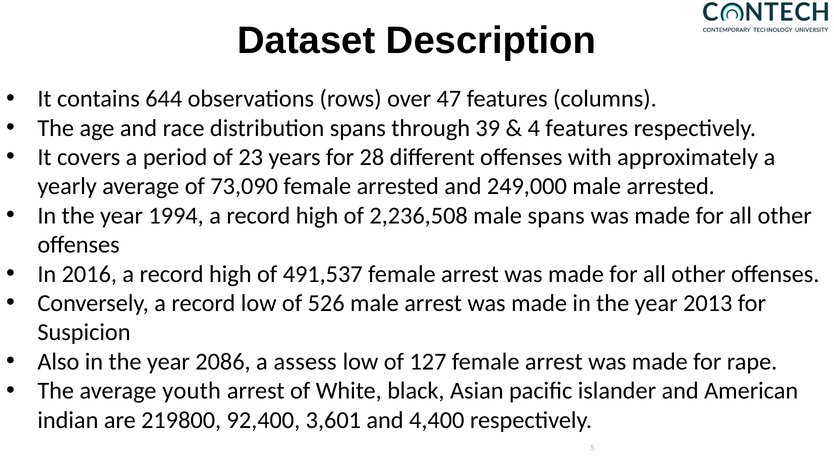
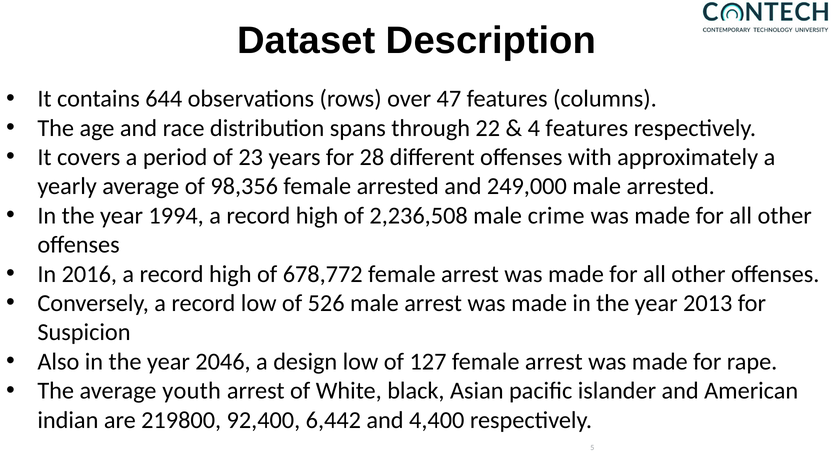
39: 39 -> 22
73,090: 73,090 -> 98,356
male spans: spans -> crime
491,537: 491,537 -> 678,772
2086: 2086 -> 2046
assess: assess -> design
3,601: 3,601 -> 6,442
